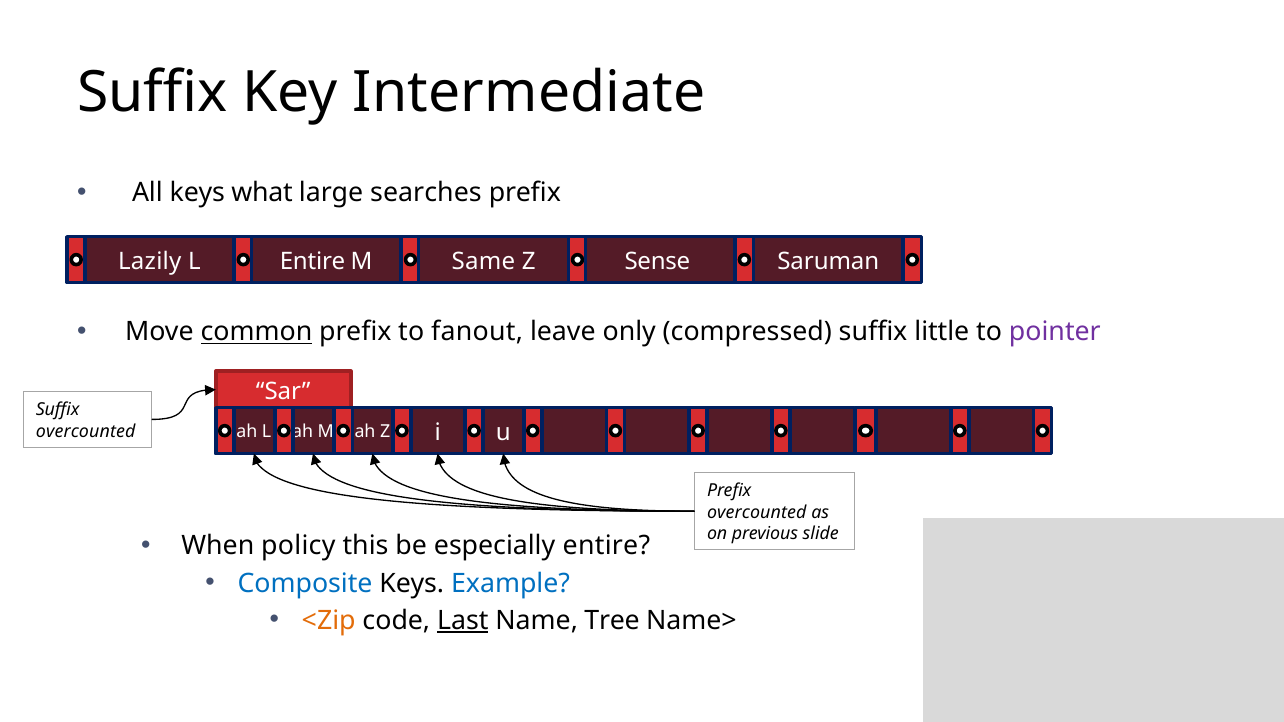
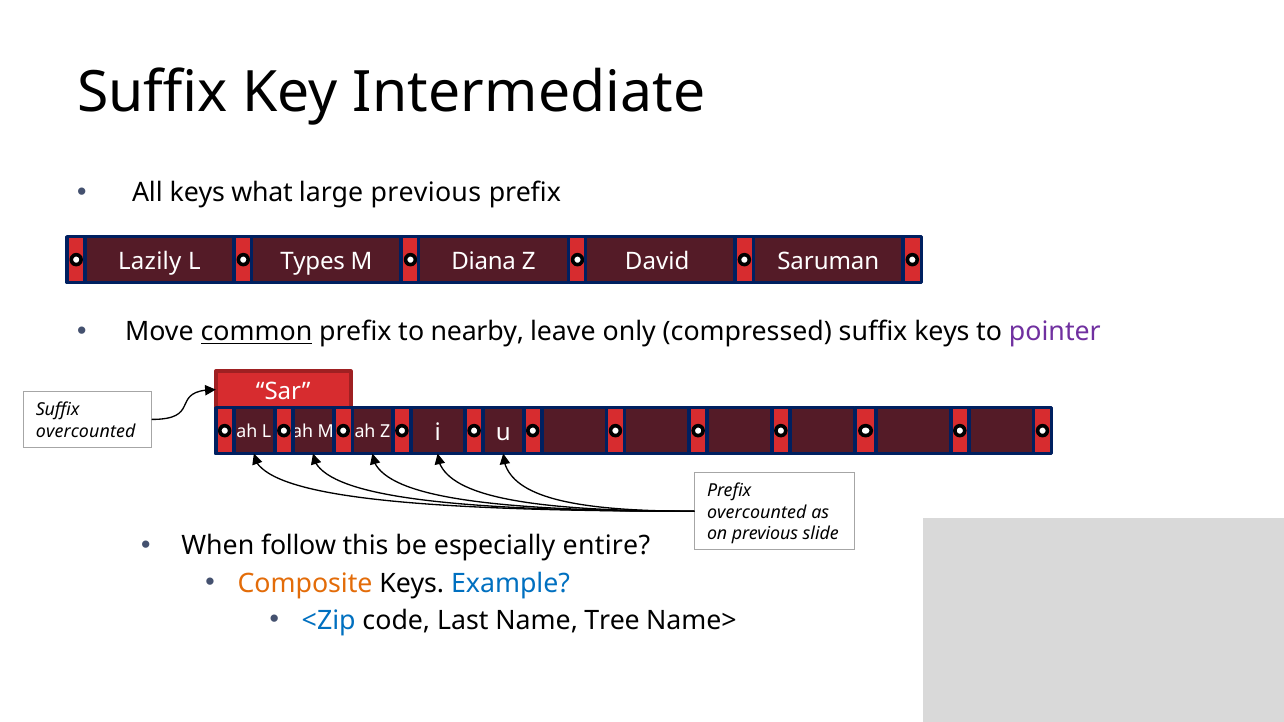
large searches: searches -> previous
L Entire: Entire -> Types
Same: Same -> Diana
Sense: Sense -> David
fanout: fanout -> nearby
suffix little: little -> keys
policy: policy -> follow
Composite colour: blue -> orange
<Zip colour: orange -> blue
Last underline: present -> none
